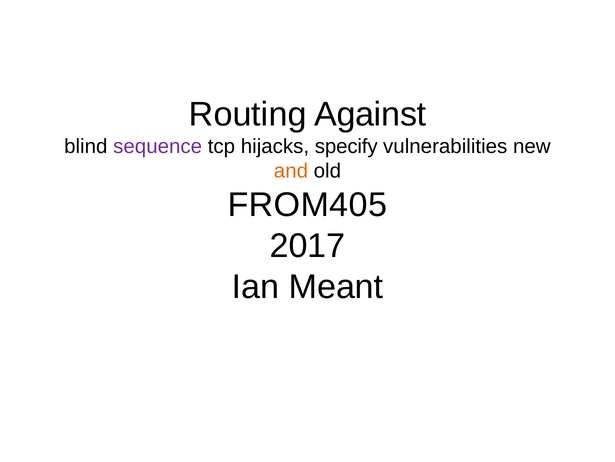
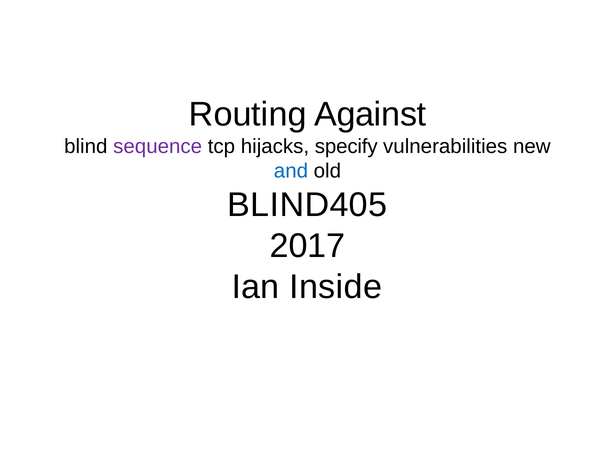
and colour: orange -> blue
FROM405: FROM405 -> BLIND405
Meant: Meant -> Inside
